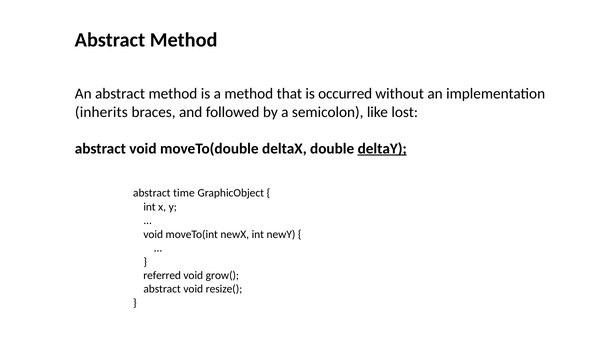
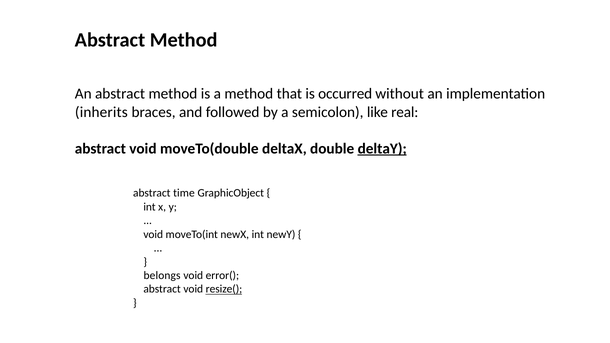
lost: lost -> real
referred: referred -> belongs
grow(: grow( -> error(
resize( underline: none -> present
